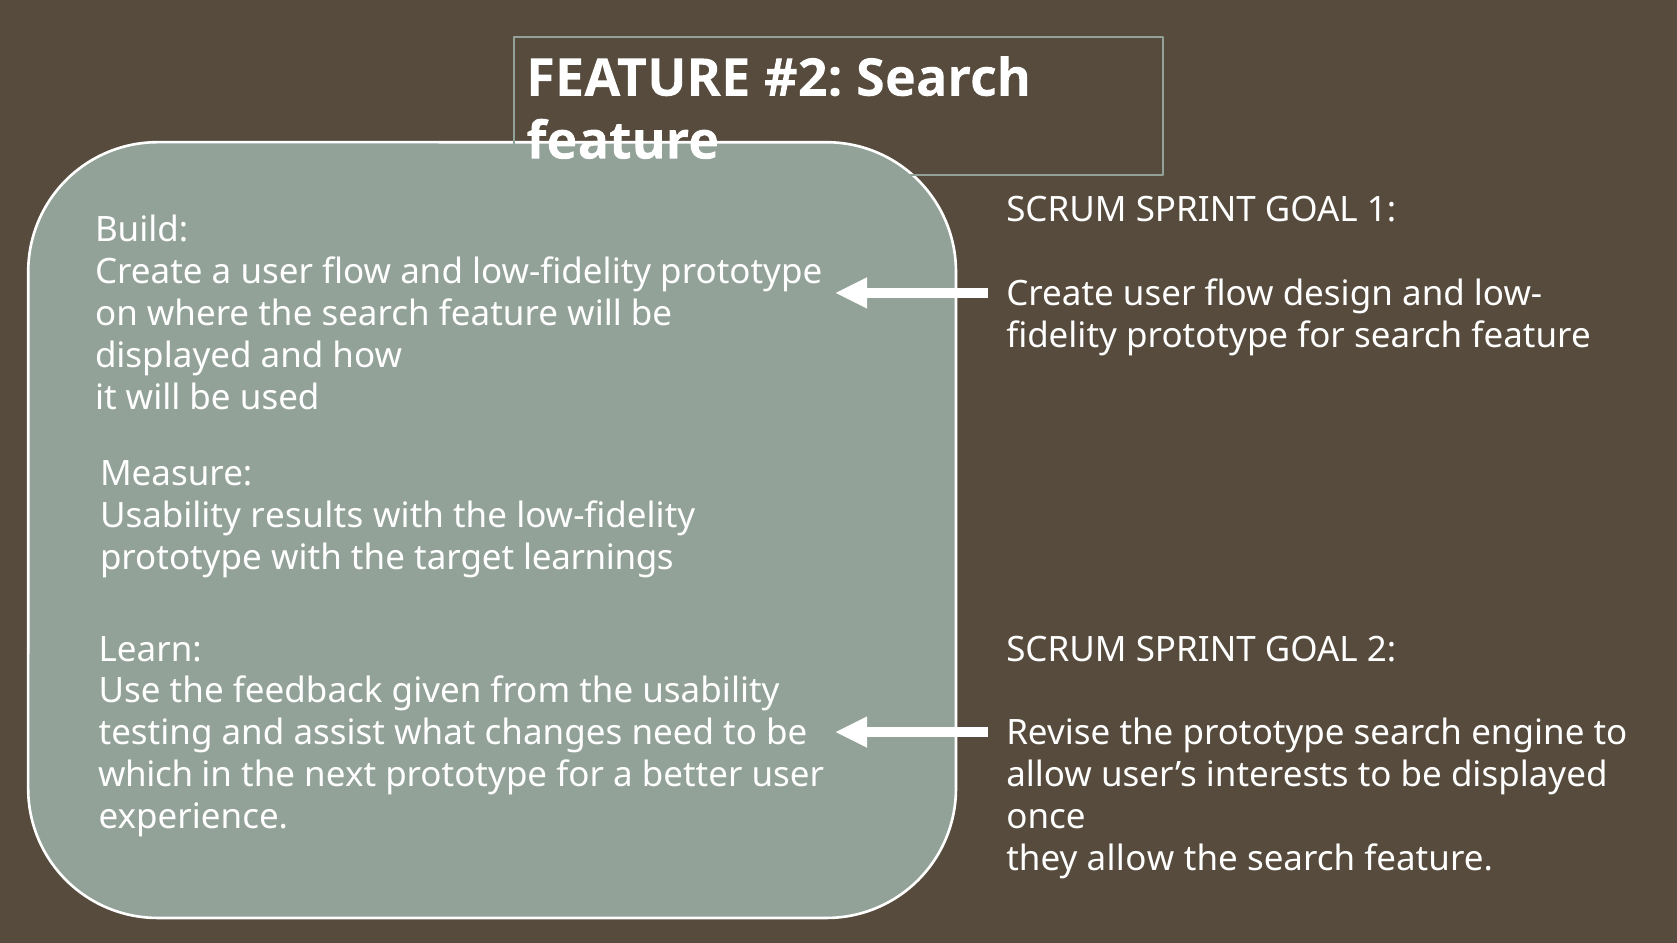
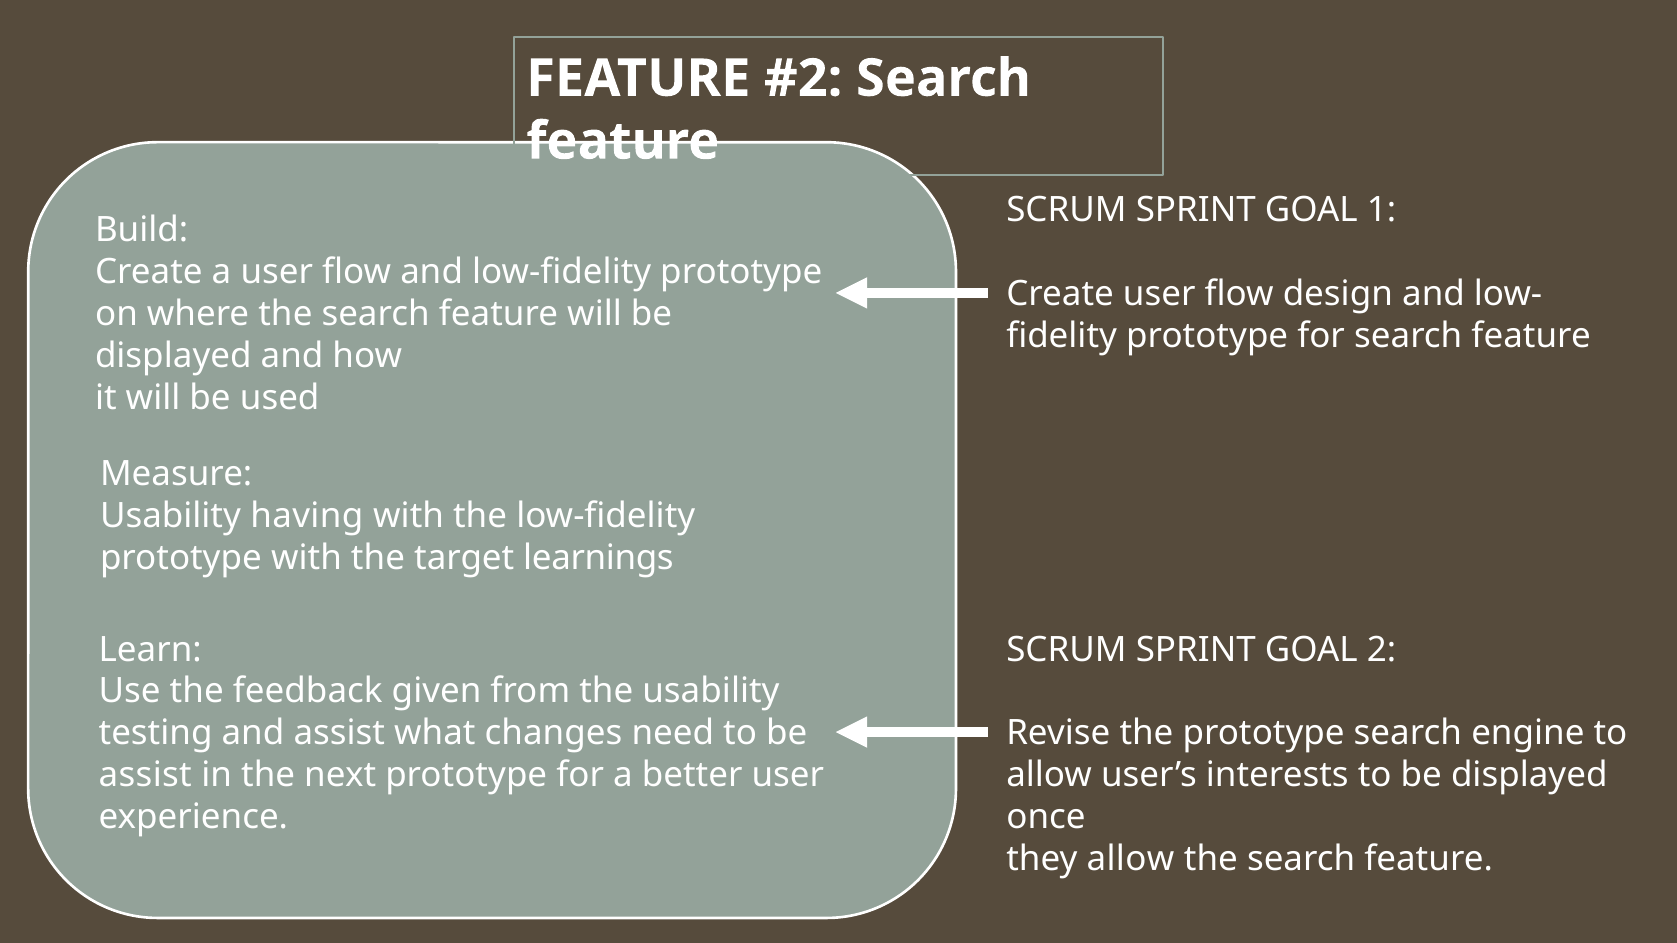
results: results -> having
which at (146, 776): which -> assist
